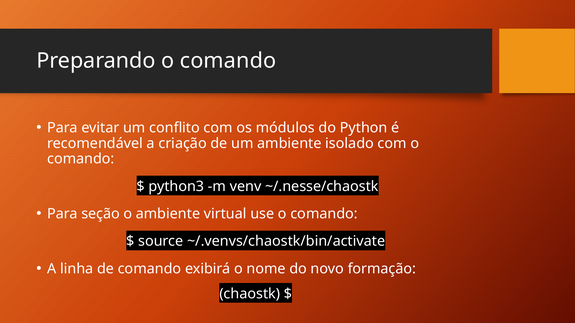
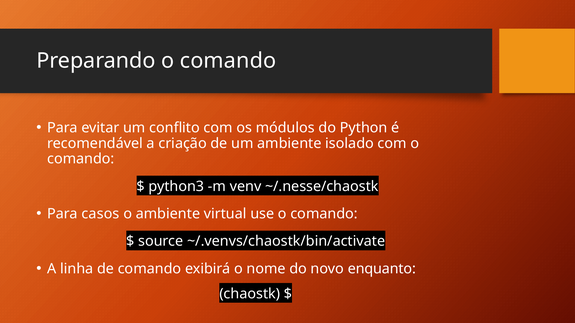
seção: seção -> casos
formação: formação -> enquanto
